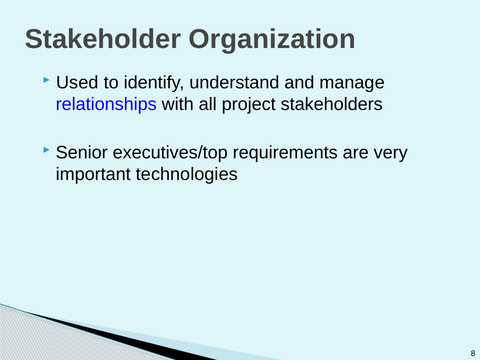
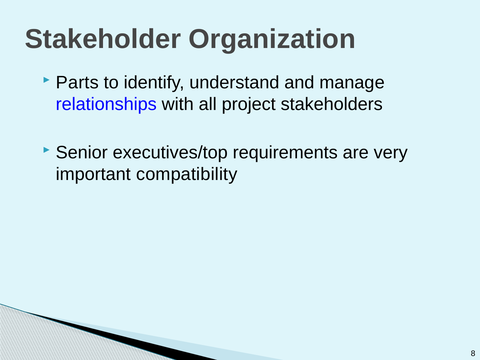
Used: Used -> Parts
technologies: technologies -> compatibility
